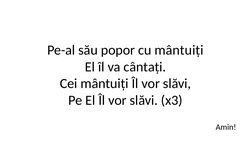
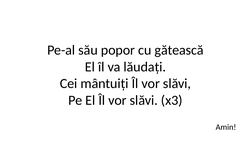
cu mântuiți: mântuiți -> gătească
cântați: cântați -> lăudați
